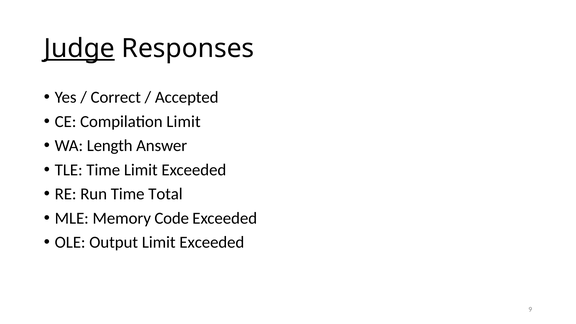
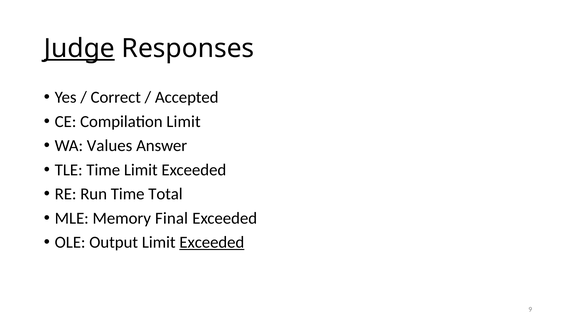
Length: Length -> Values
Code: Code -> Final
Exceeded at (212, 242) underline: none -> present
